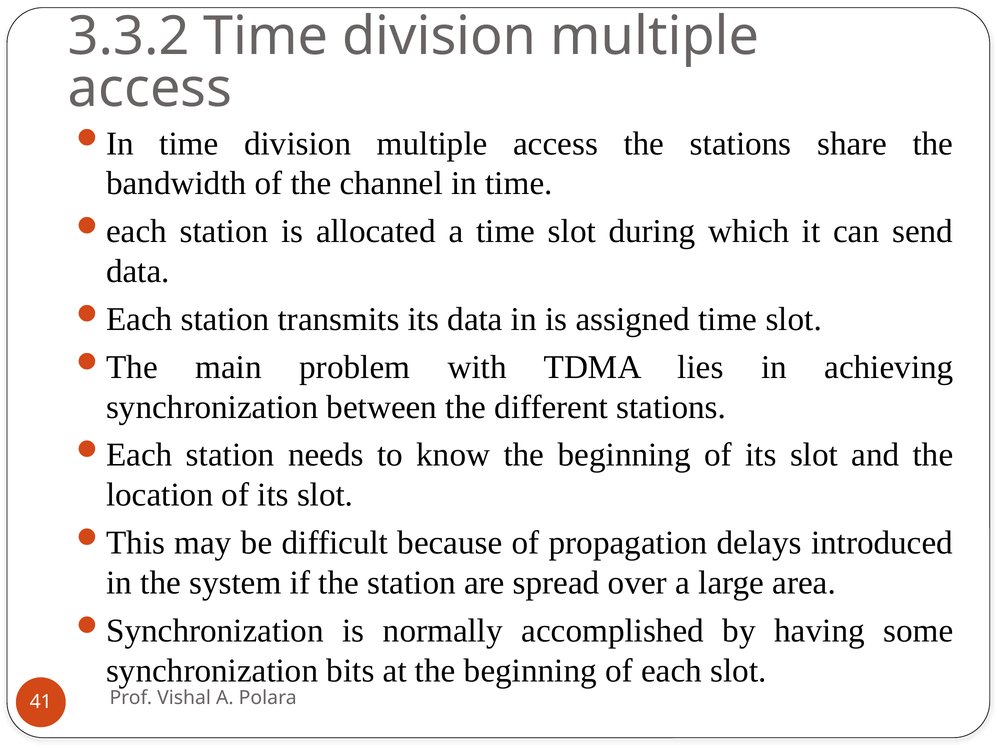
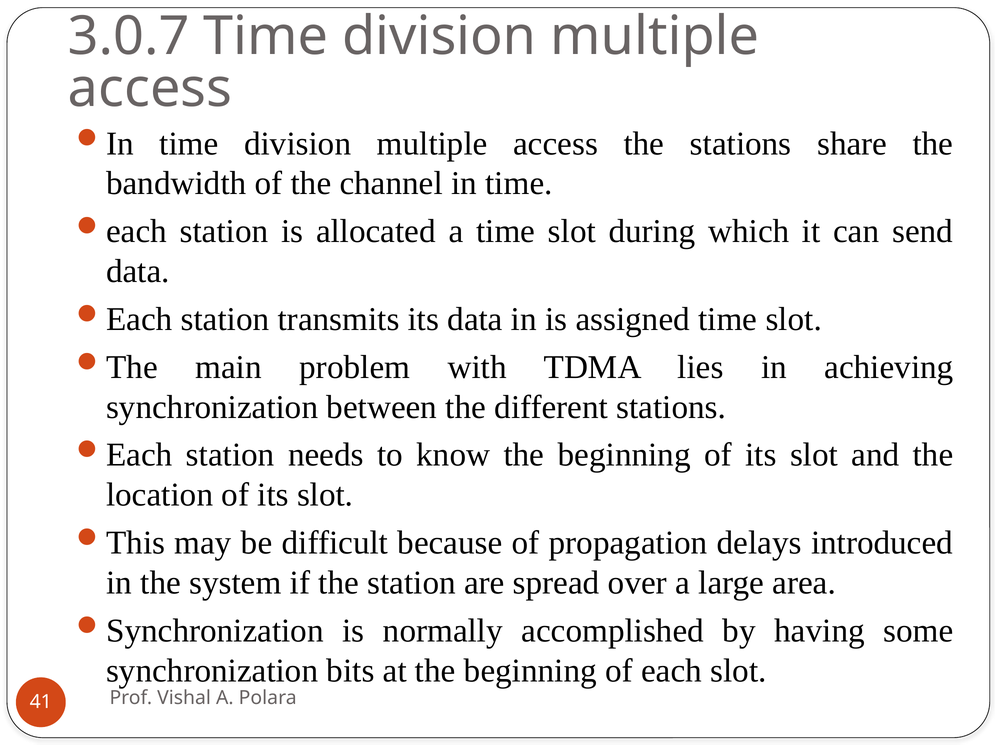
3.3.2: 3.3.2 -> 3.0.7
